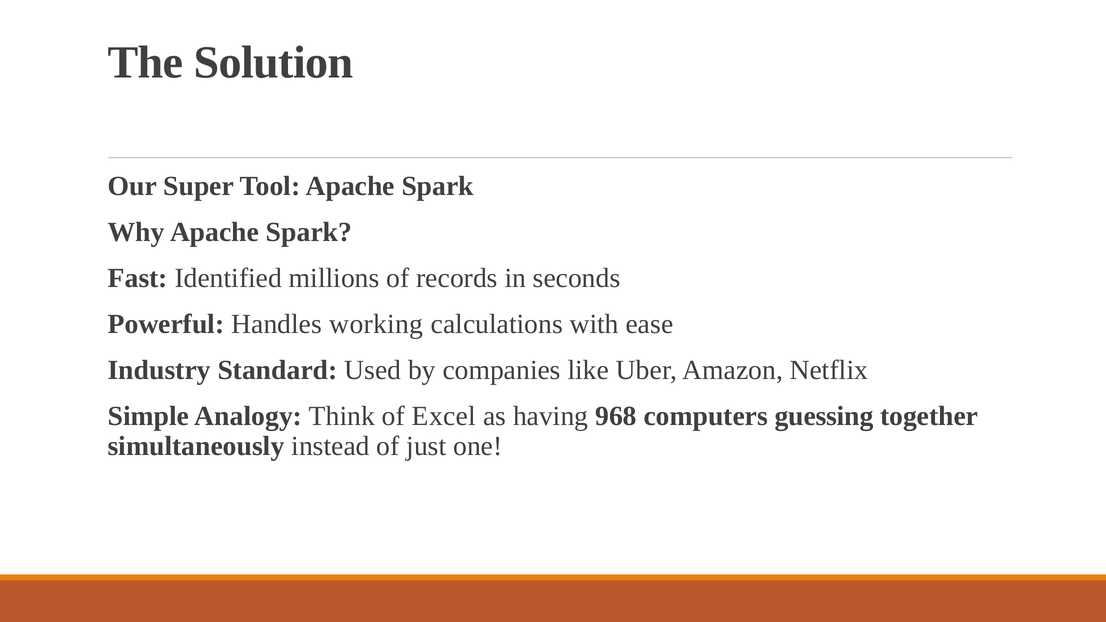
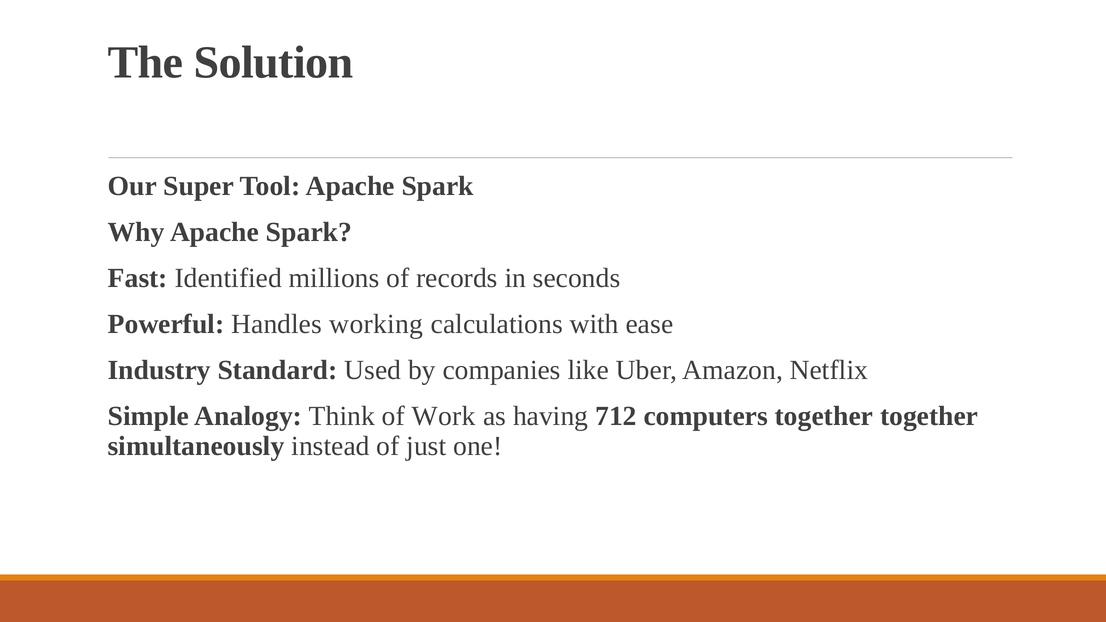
Excel: Excel -> Work
968: 968 -> 712
computers guessing: guessing -> together
